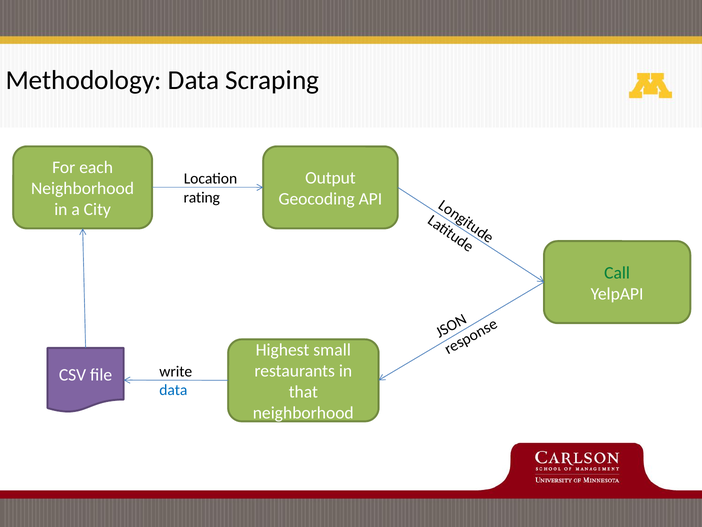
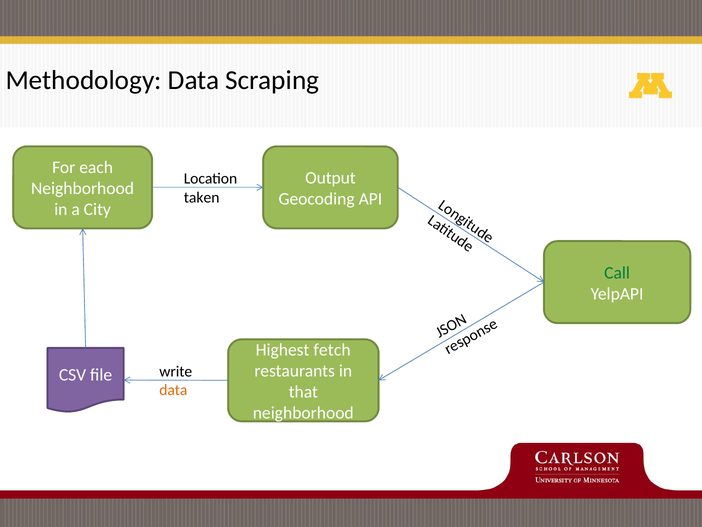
rating: rating -> taken
small: small -> fetch
data at (173, 390) colour: blue -> orange
